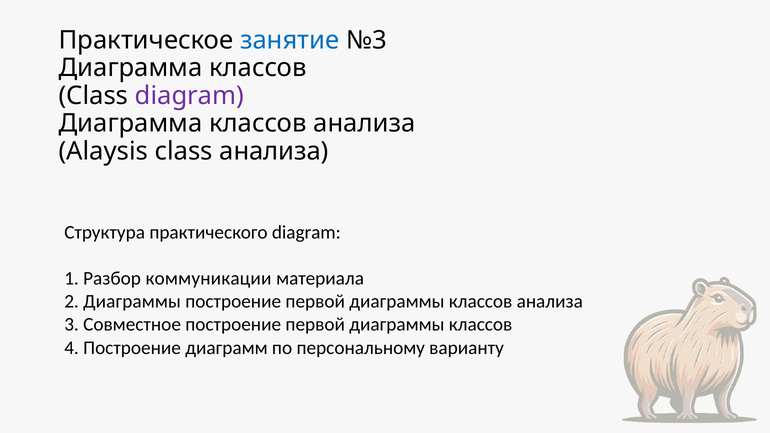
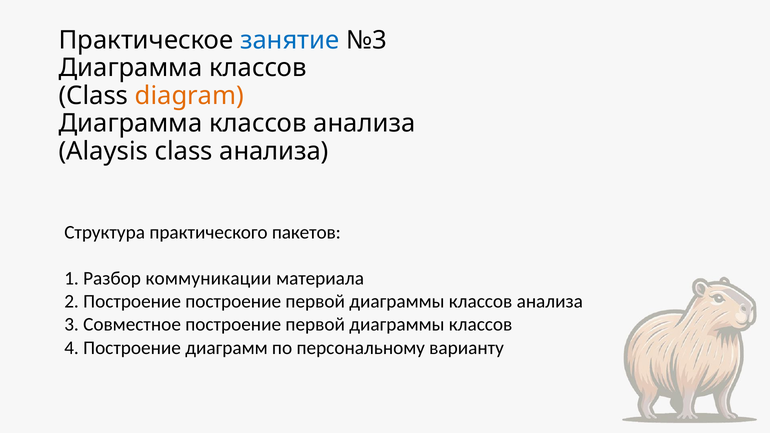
diagram at (189, 96) colour: purple -> orange
практического diagram: diagram -> пакетов
2 Диаграммы: Диаграммы -> Построение
